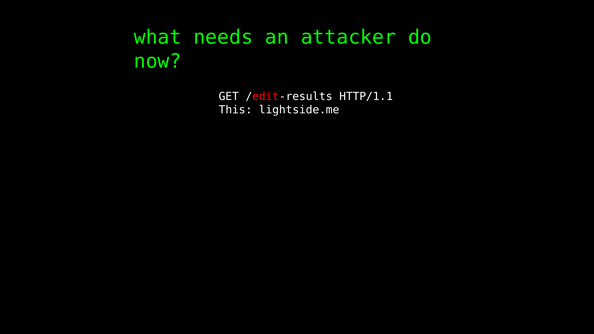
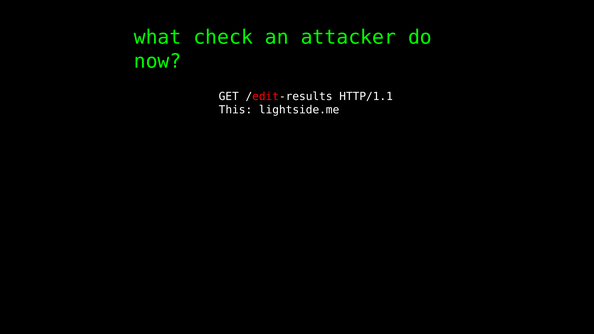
needs: needs -> check
